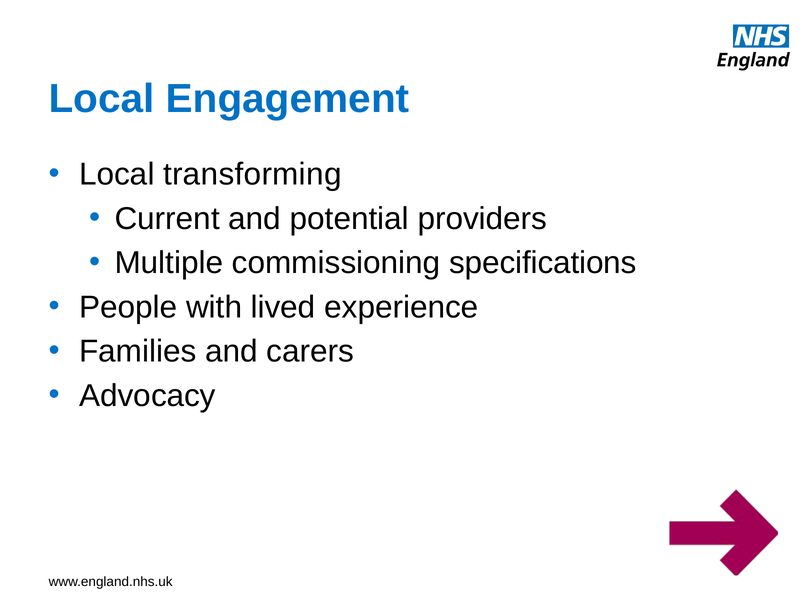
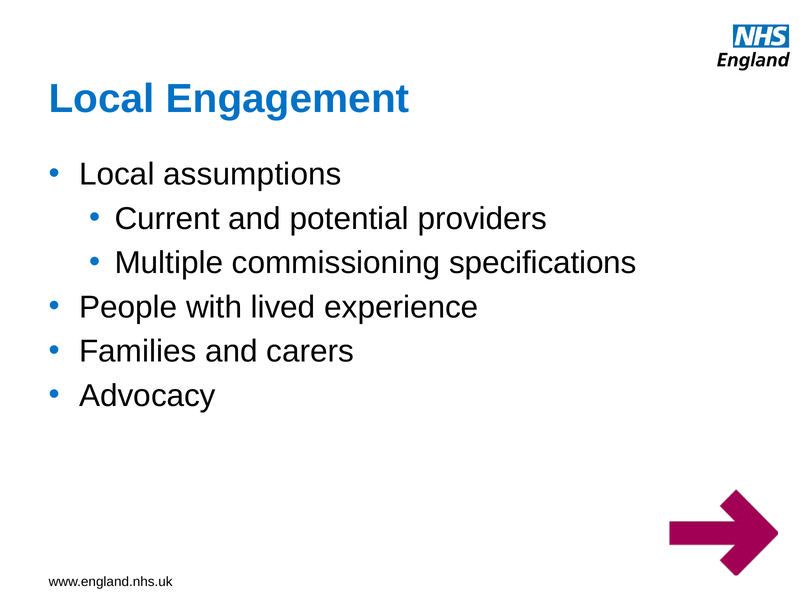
transforming: transforming -> assumptions
